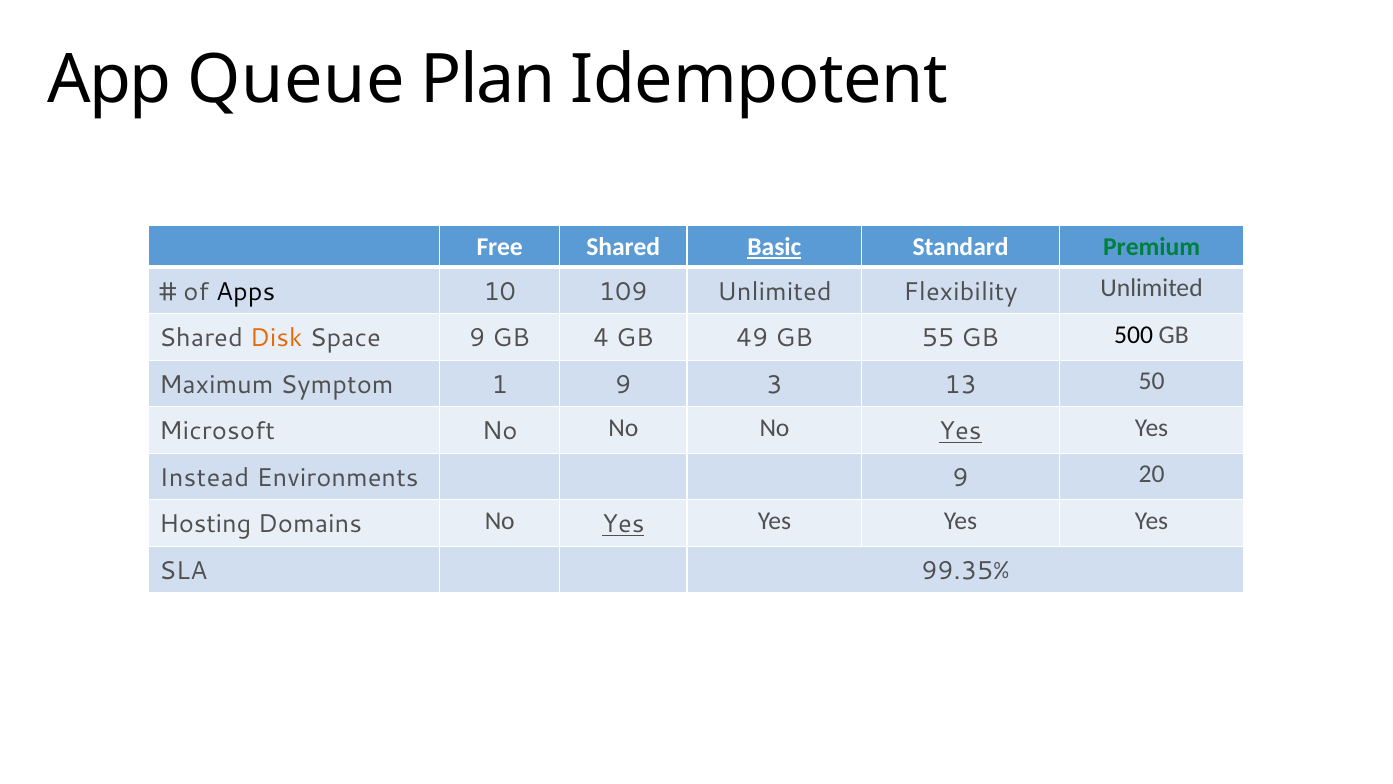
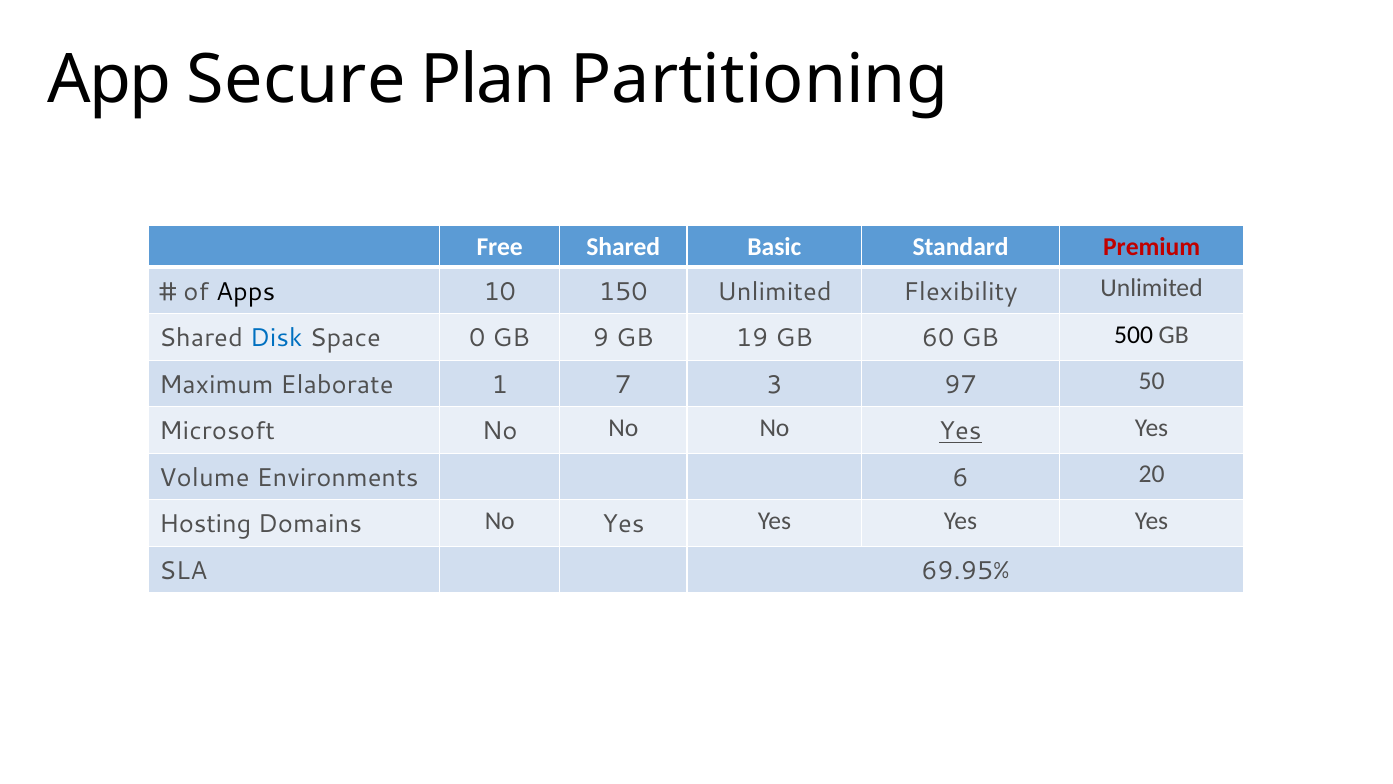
Queue: Queue -> Secure
Idempotent: Idempotent -> Partitioning
Basic underline: present -> none
Premium colour: green -> red
109: 109 -> 150
Disk colour: orange -> blue
Space 9: 9 -> 0
4: 4 -> 9
49: 49 -> 19
55: 55 -> 60
Symptom: Symptom -> Elaborate
1 9: 9 -> 7
13: 13 -> 97
Instead: Instead -> Volume
Environments 9: 9 -> 6
Yes at (623, 524) underline: present -> none
99.35%: 99.35% -> 69.95%
